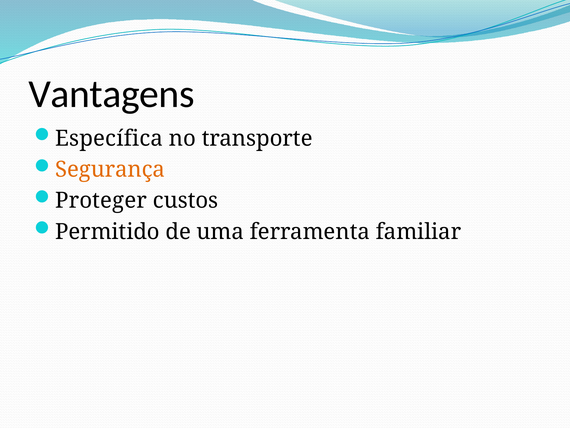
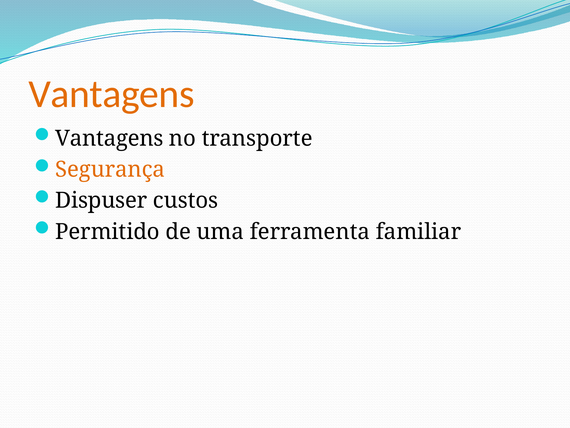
Vantagens at (112, 94) colour: black -> orange
Específica at (109, 138): Específica -> Vantagens
Proteger: Proteger -> Dispuser
